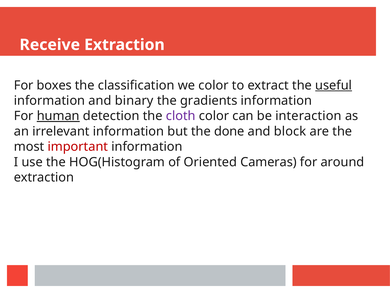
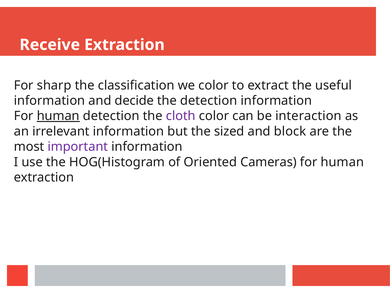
boxes: boxes -> sharp
useful underline: present -> none
binary: binary -> decide
the gradients: gradients -> detection
done: done -> sized
important colour: red -> purple
around at (342, 162): around -> human
